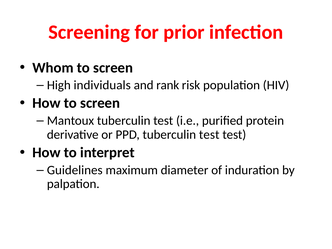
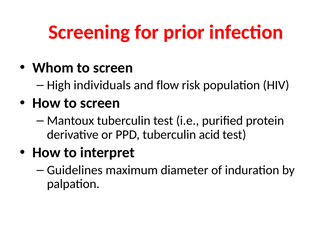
rank: rank -> flow
PPD tuberculin test: test -> acid
